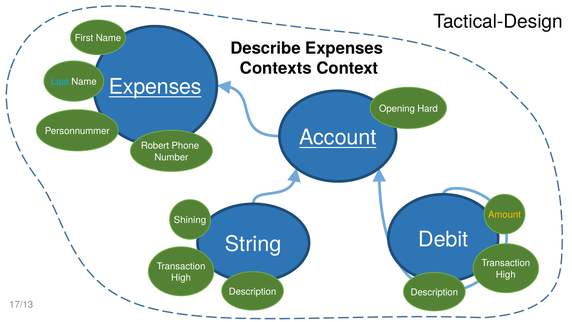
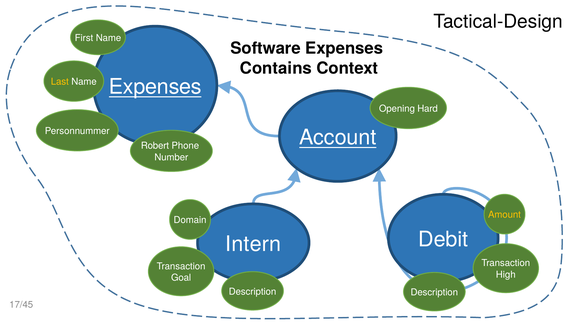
Describe: Describe -> Software
Contexts: Contexts -> Contains
Last colour: light blue -> yellow
Shining: Shining -> Domain
String: String -> Intern
High at (181, 277): High -> Goal
17/13: 17/13 -> 17/45
